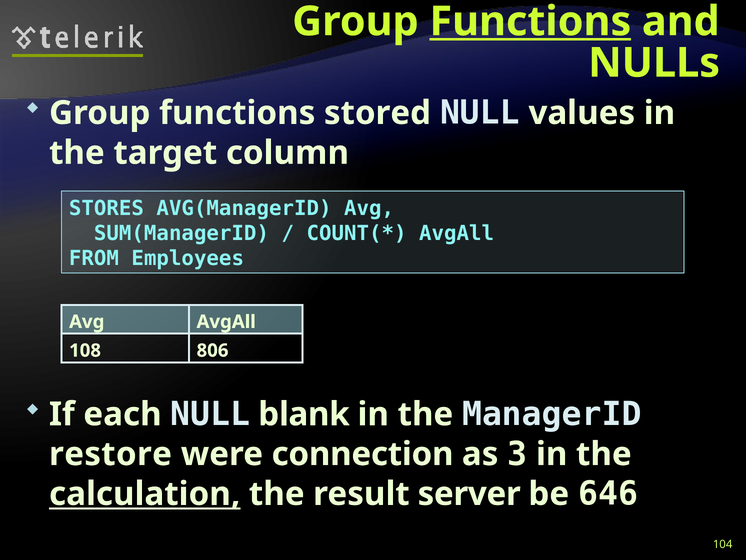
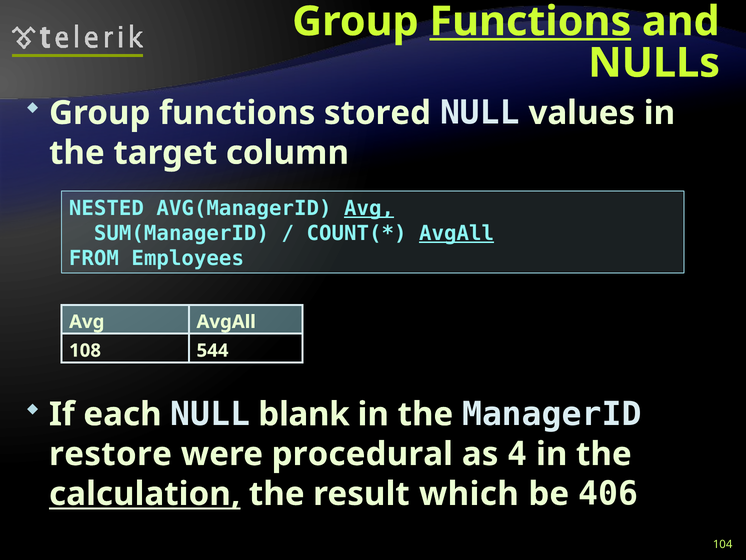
STORES: STORES -> NESTED
Avg at (369, 208) underline: none -> present
AvgAll at (457, 233) underline: none -> present
806: 806 -> 544
connection: connection -> procedural
3: 3 -> 4
server: server -> which
646: 646 -> 406
